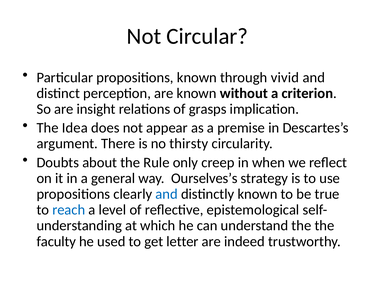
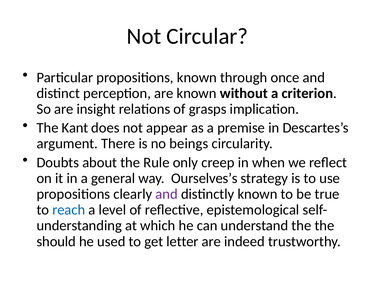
vivid: vivid -> once
Idea: Idea -> Kant
thirsty: thirsty -> beings
and at (167, 194) colour: blue -> purple
faculty: faculty -> should
